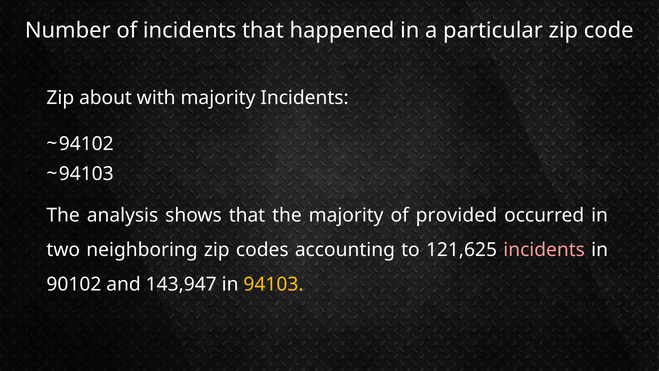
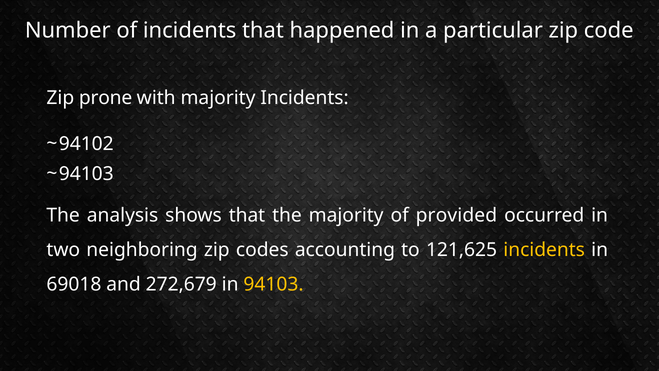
about: about -> prone
incidents at (544, 250) colour: pink -> yellow
90102: 90102 -> 69018
143,947: 143,947 -> 272,679
